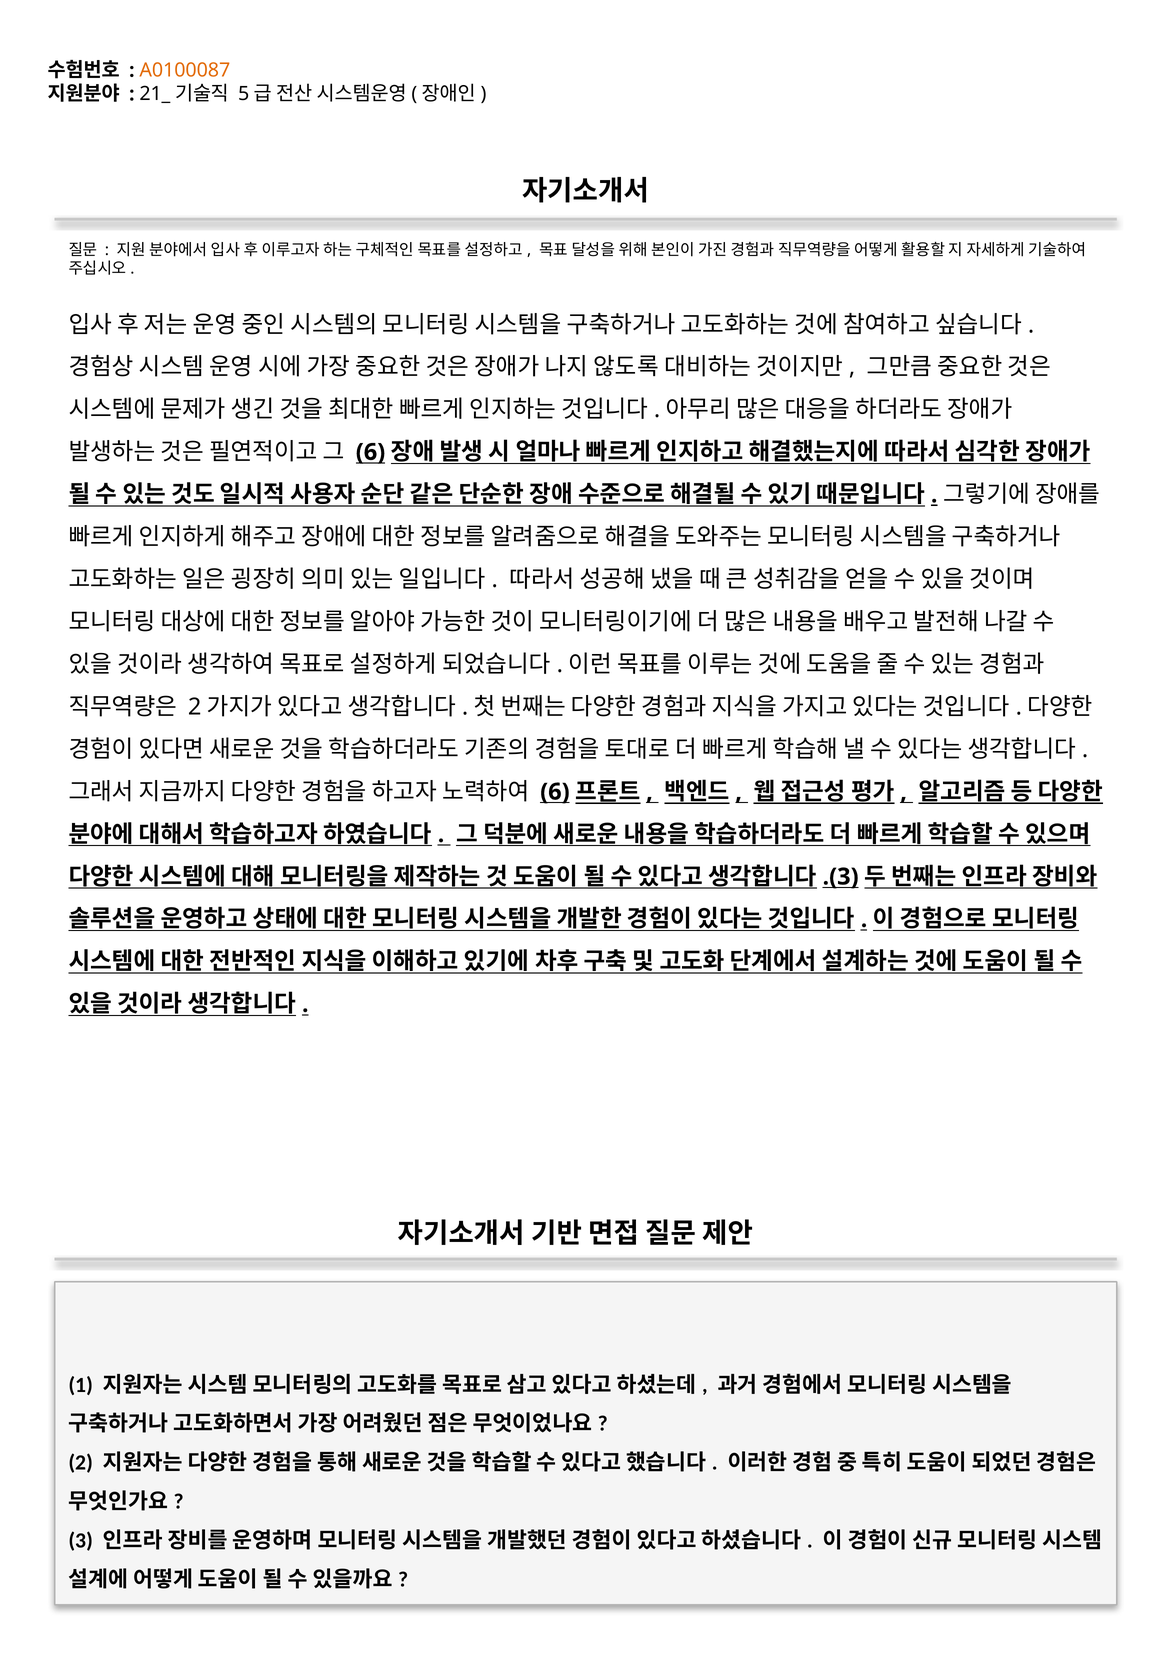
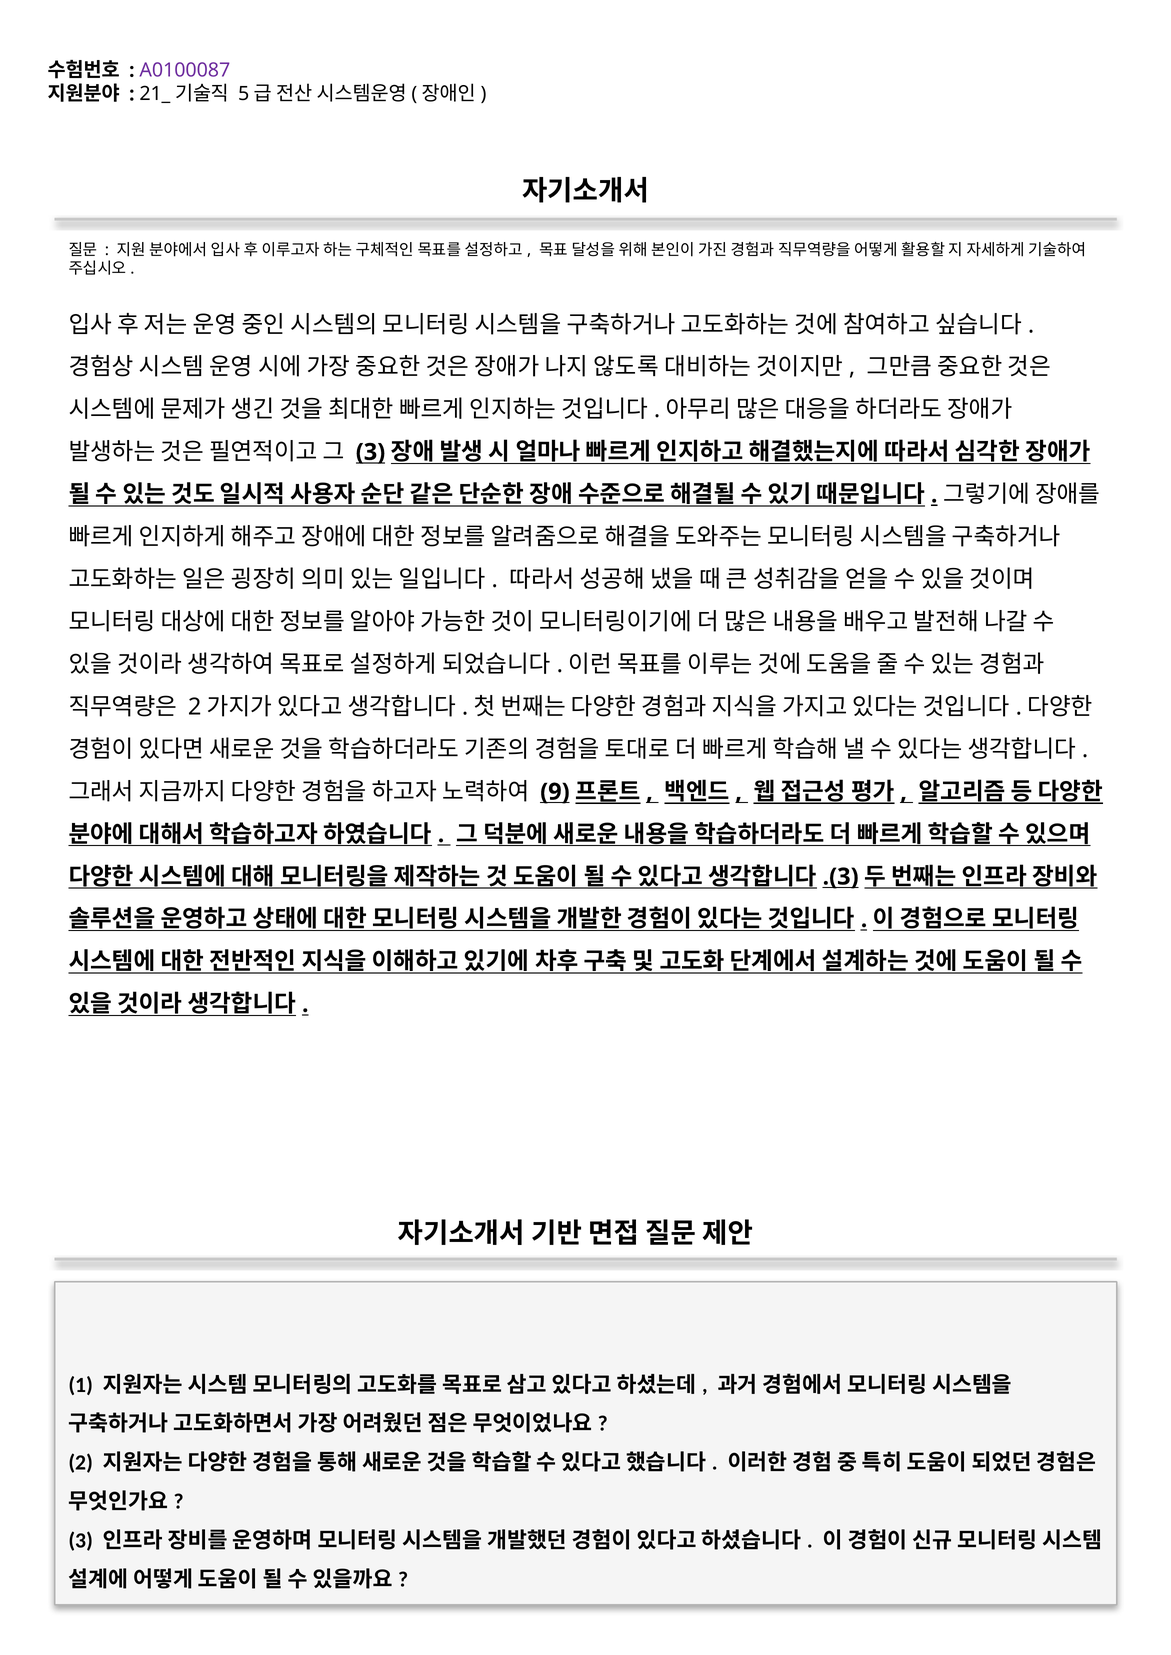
A0100087 colour: orange -> purple
6 at (371, 452): 6 -> 3
6 at (555, 792): 6 -> 9
